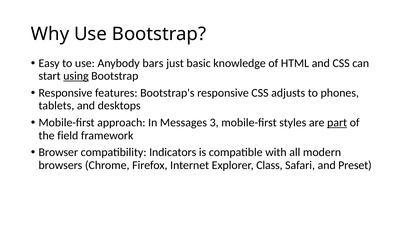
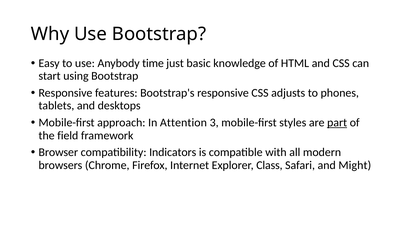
bars: bars -> time
using underline: present -> none
Messages: Messages -> Attention
Preset: Preset -> Might
